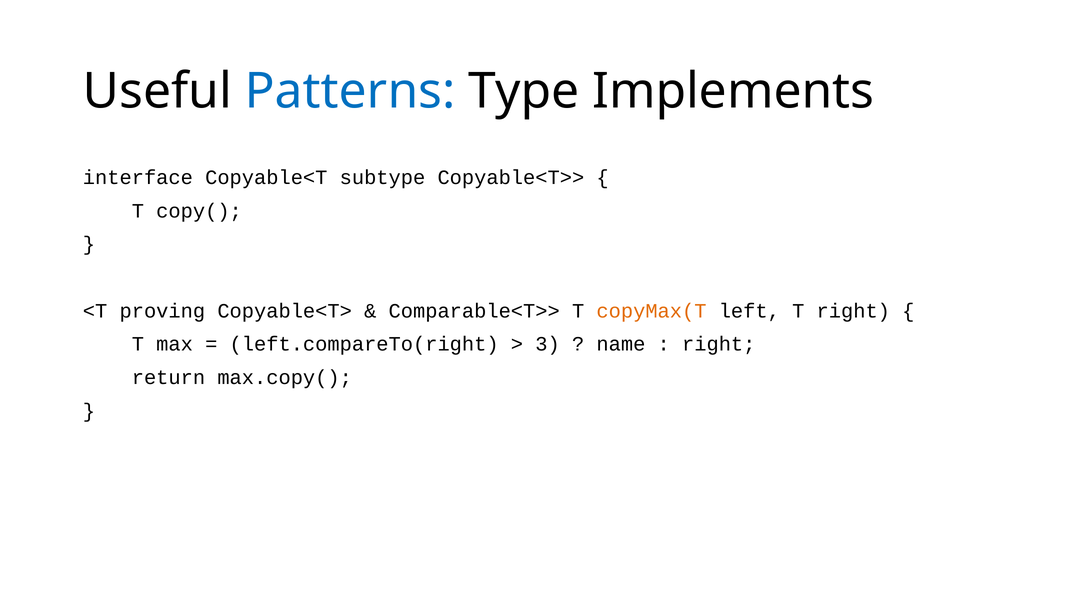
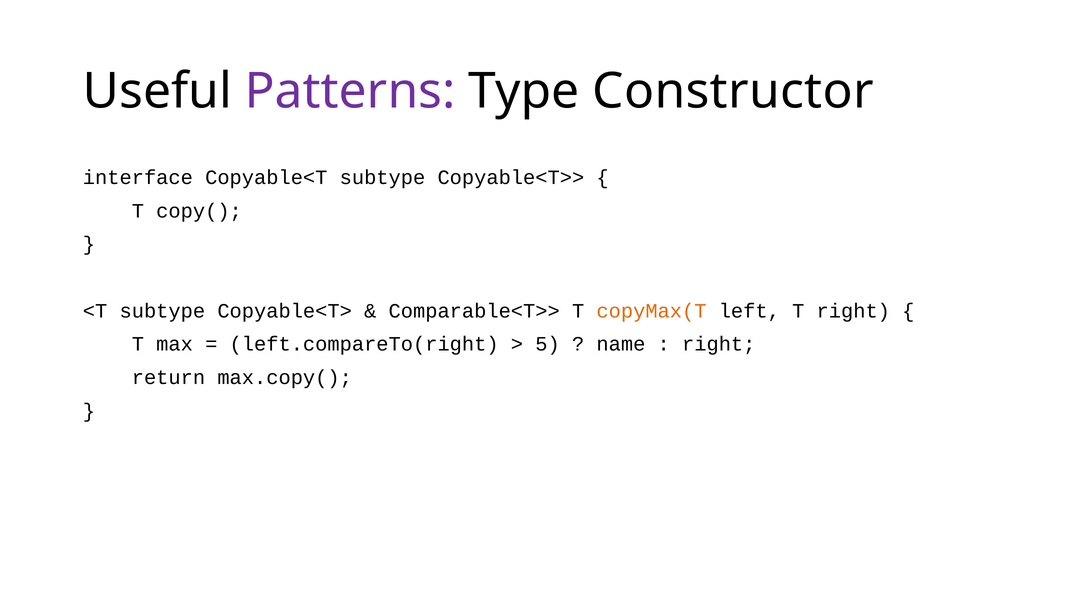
Patterns colour: blue -> purple
Implements: Implements -> Constructor
<T proving: proving -> subtype
3: 3 -> 5
